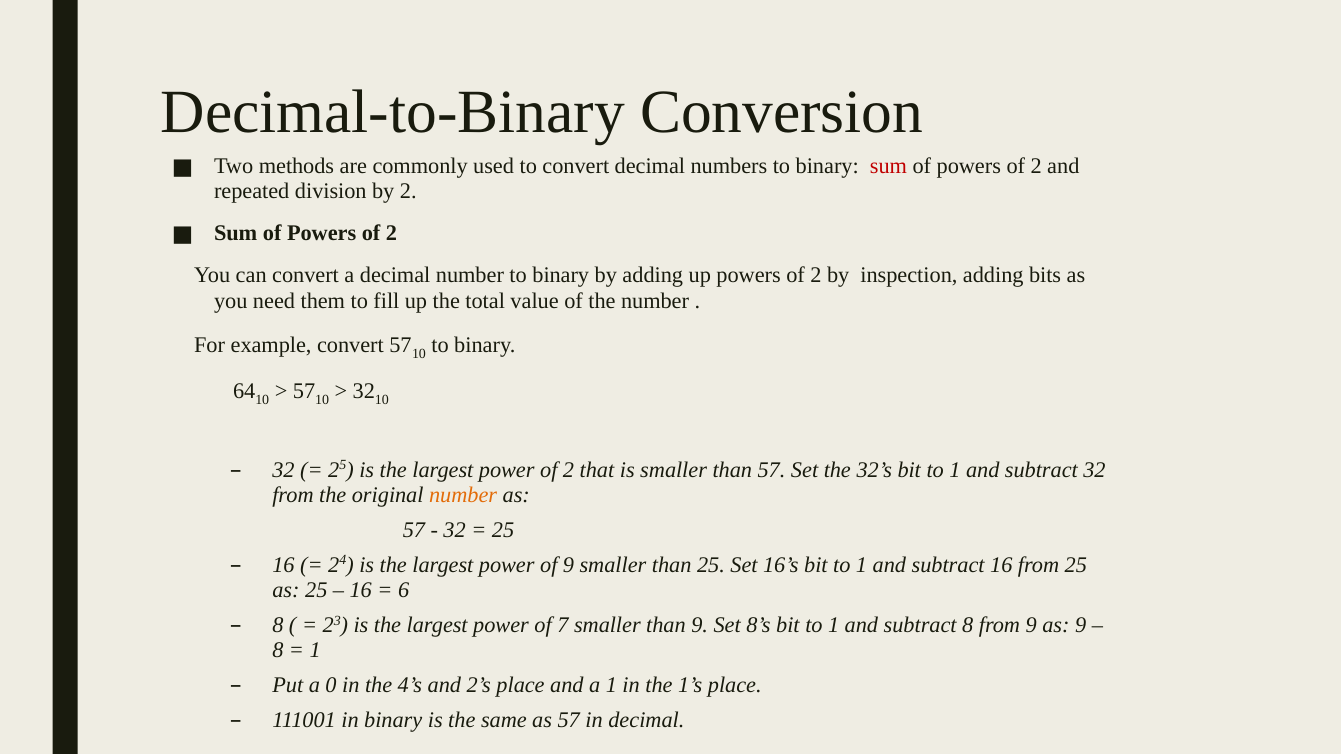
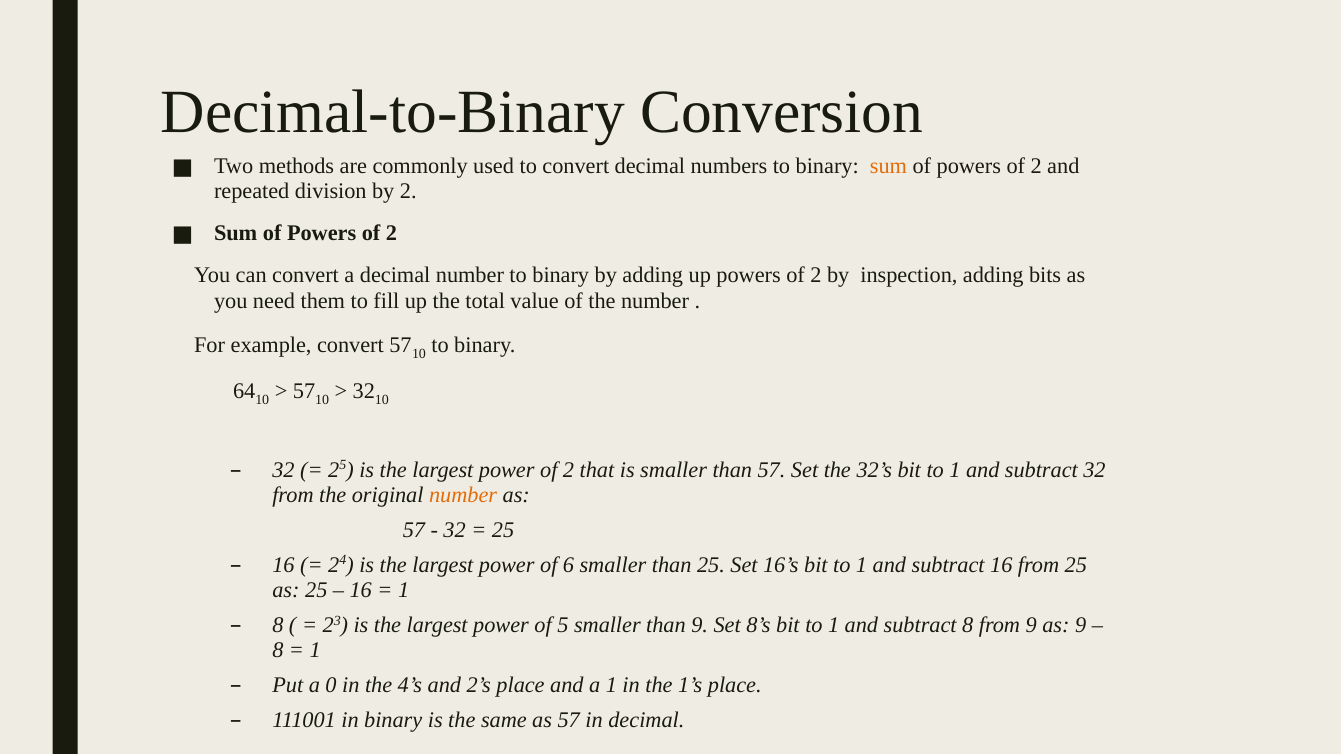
sum at (888, 166) colour: red -> orange
of 9: 9 -> 6
6 at (404, 590): 6 -> 1
7: 7 -> 5
